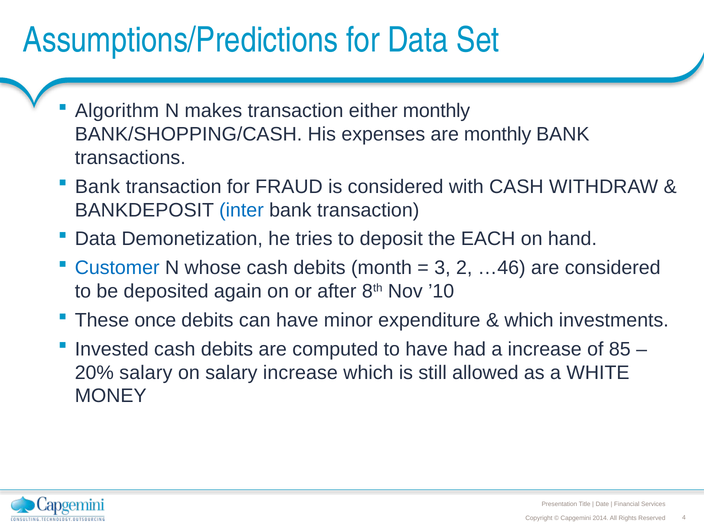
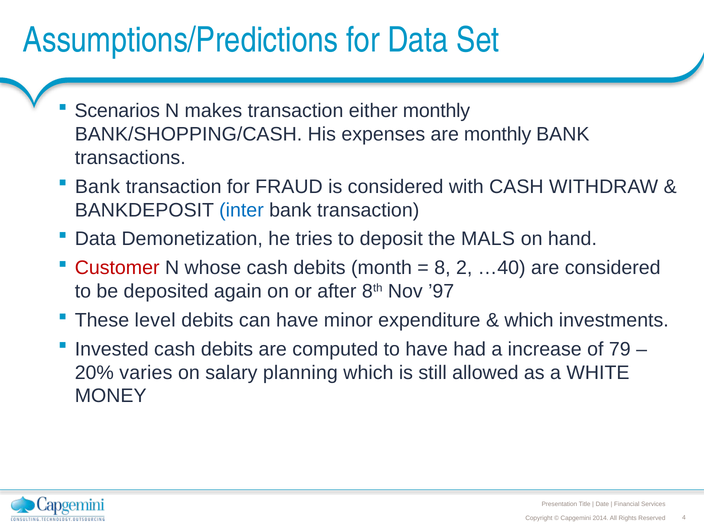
Algorithm: Algorithm -> Scenarios
EACH: EACH -> MALS
Customer colour: blue -> red
3: 3 -> 8
…46: …46 -> …40
’10: ’10 -> ’97
once: once -> level
85: 85 -> 79
20% salary: salary -> varies
salary increase: increase -> planning
